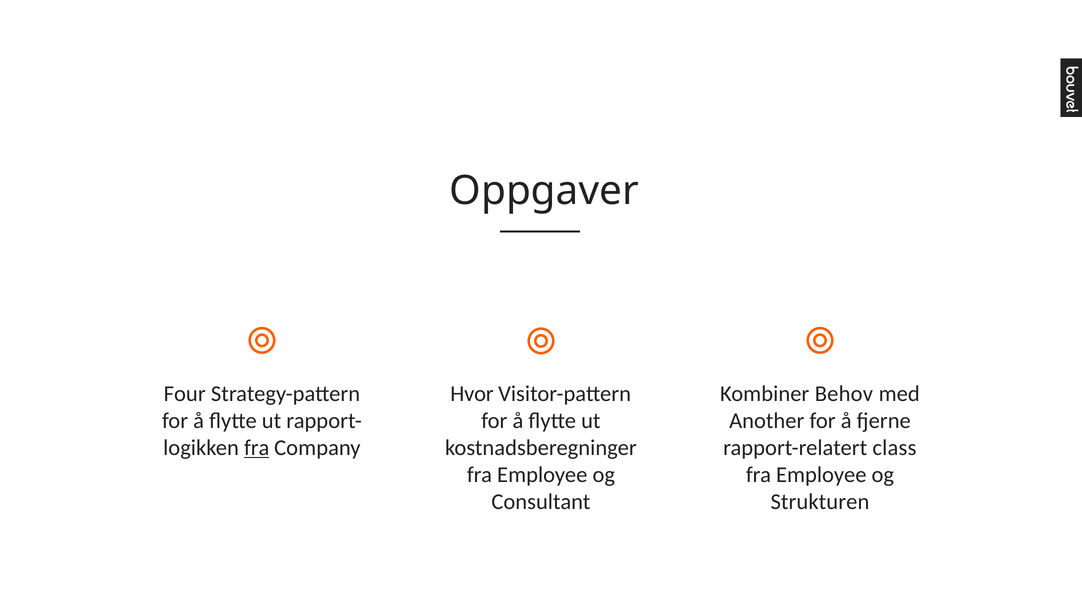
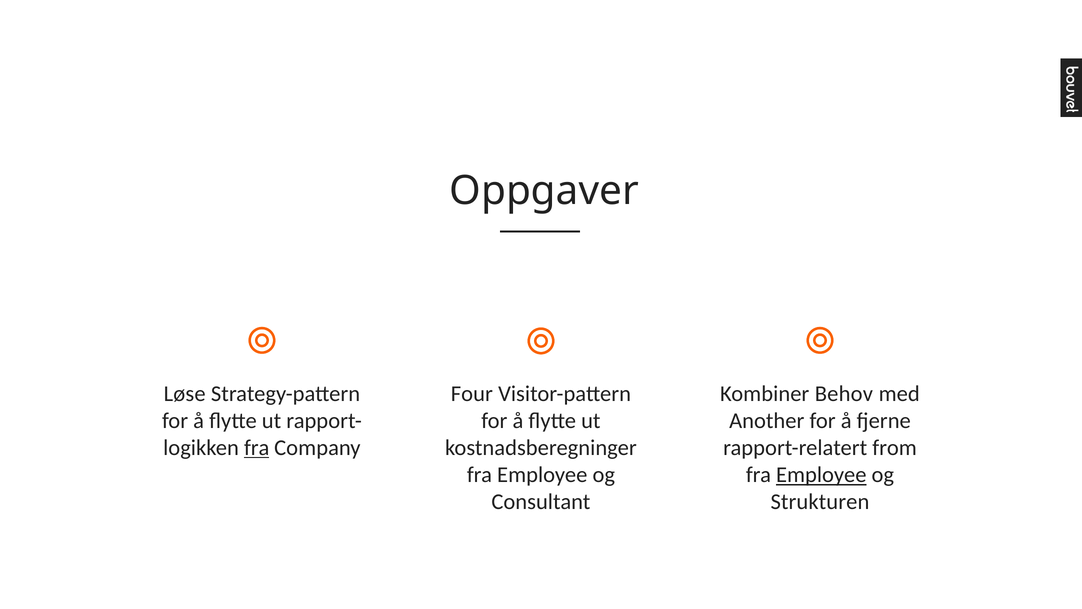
Four: Four -> Løse
Hvor: Hvor -> Four
class: class -> from
Employee at (821, 475) underline: none -> present
